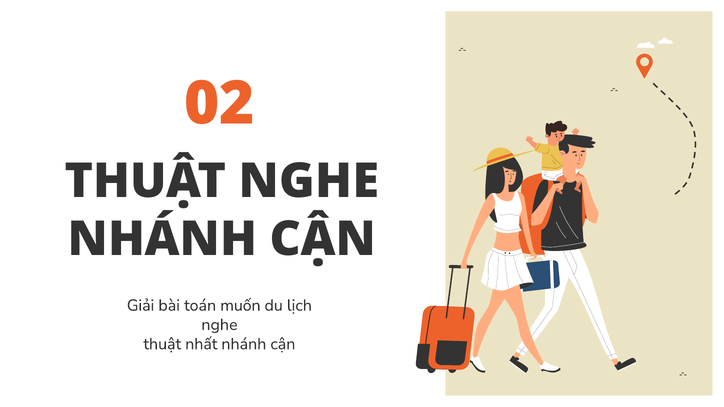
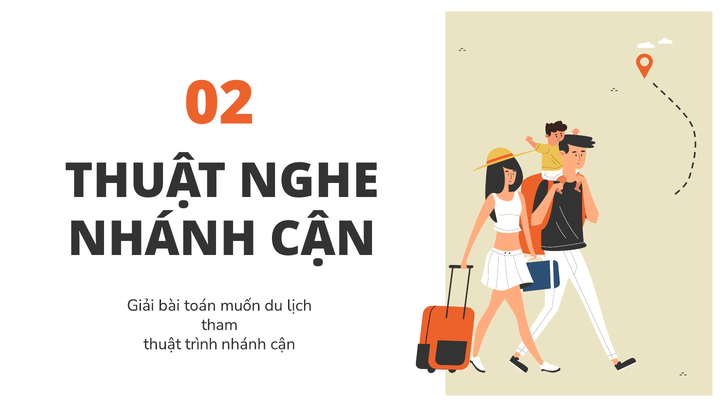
nghe at (219, 325): nghe -> tham
nhất: nhất -> trình
